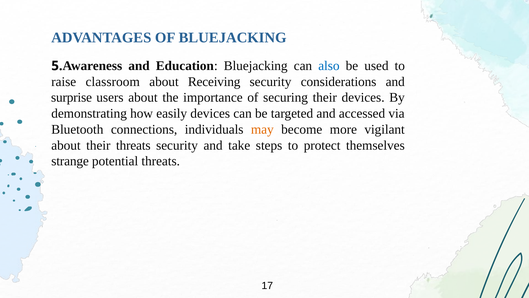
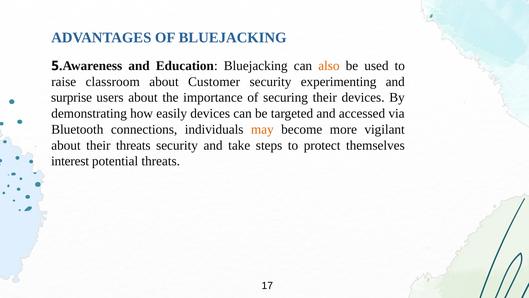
also colour: blue -> orange
Receiving: Receiving -> Customer
considerations: considerations -> experimenting
strange: strange -> interest
